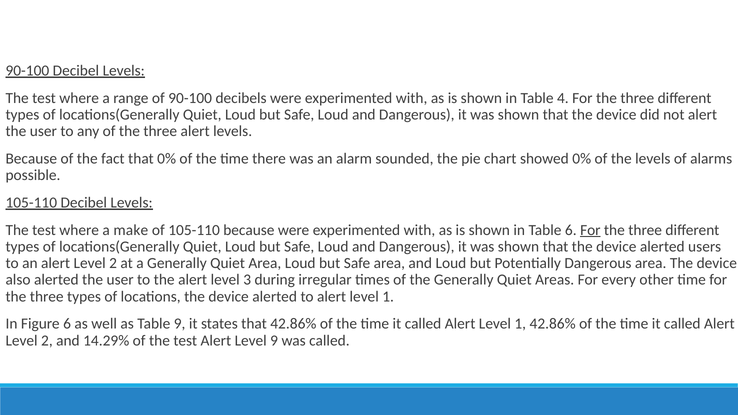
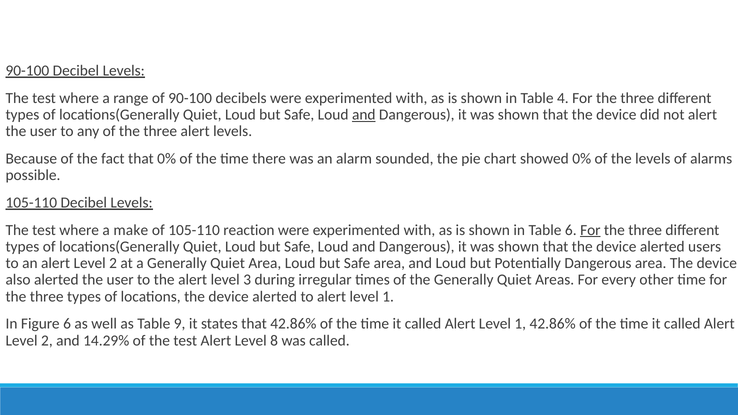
and at (364, 115) underline: none -> present
105-110 because: because -> reaction
Level 9: 9 -> 8
